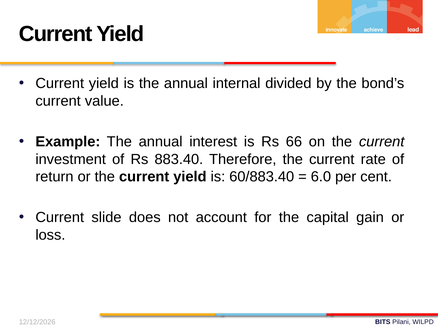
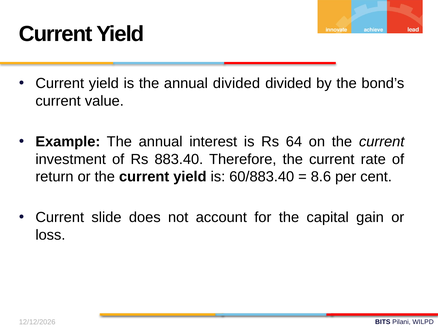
annual internal: internal -> divided
66: 66 -> 64
6.0: 6.0 -> 8.6
